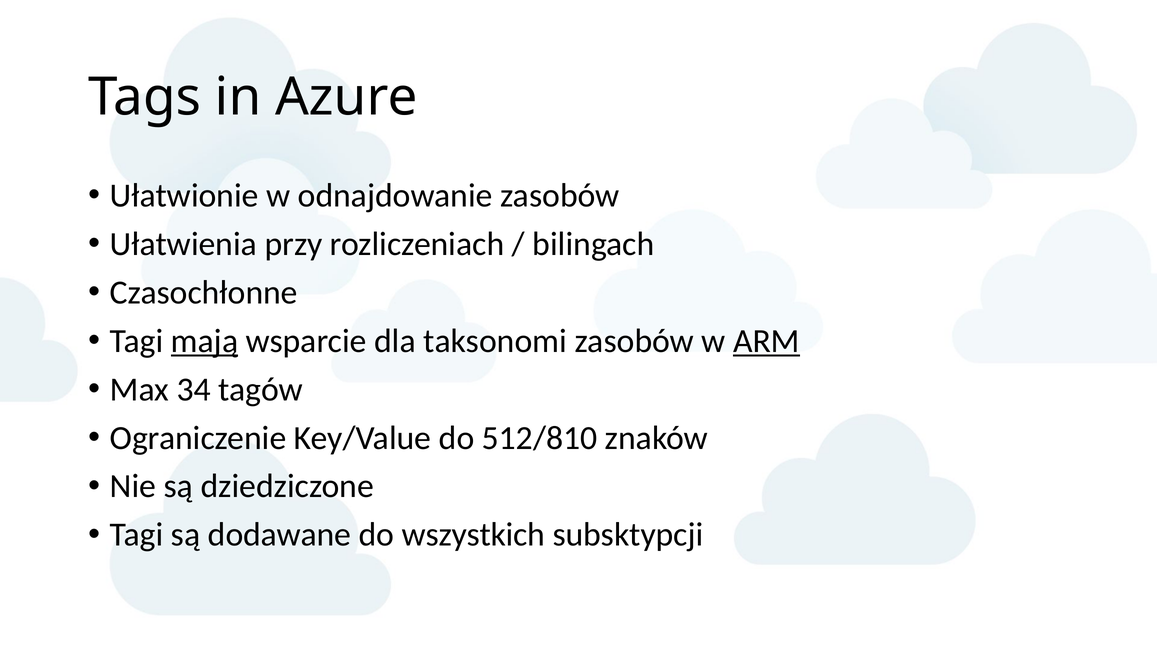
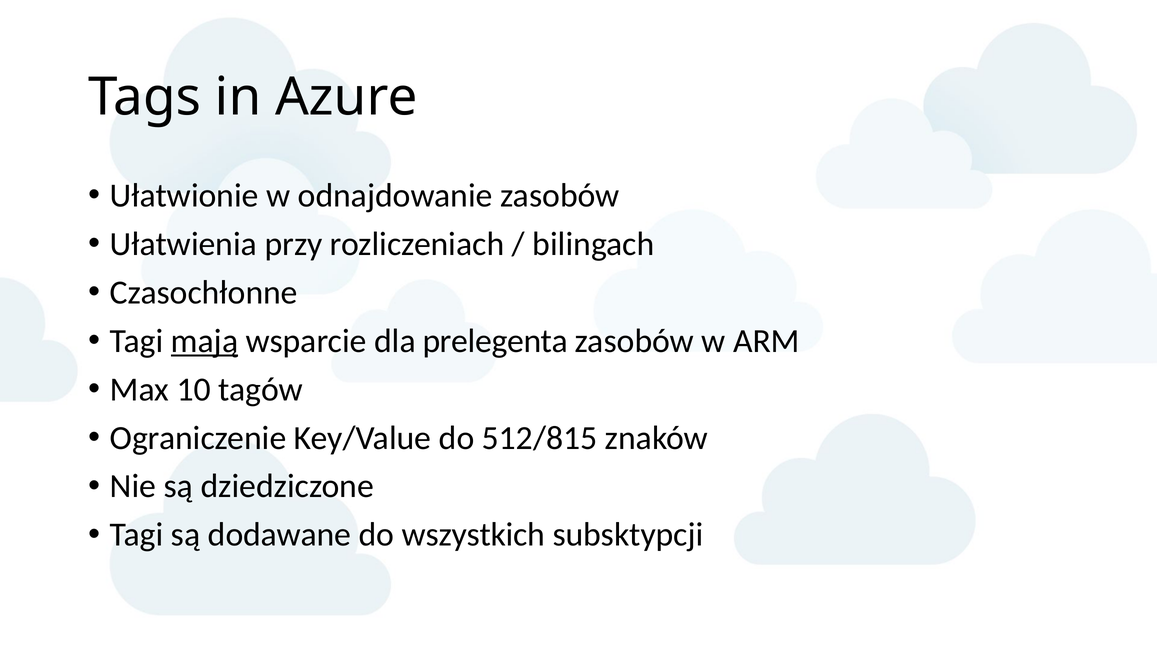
taksonomi: taksonomi -> prelegenta
ARM underline: present -> none
34: 34 -> 10
512/810: 512/810 -> 512/815
